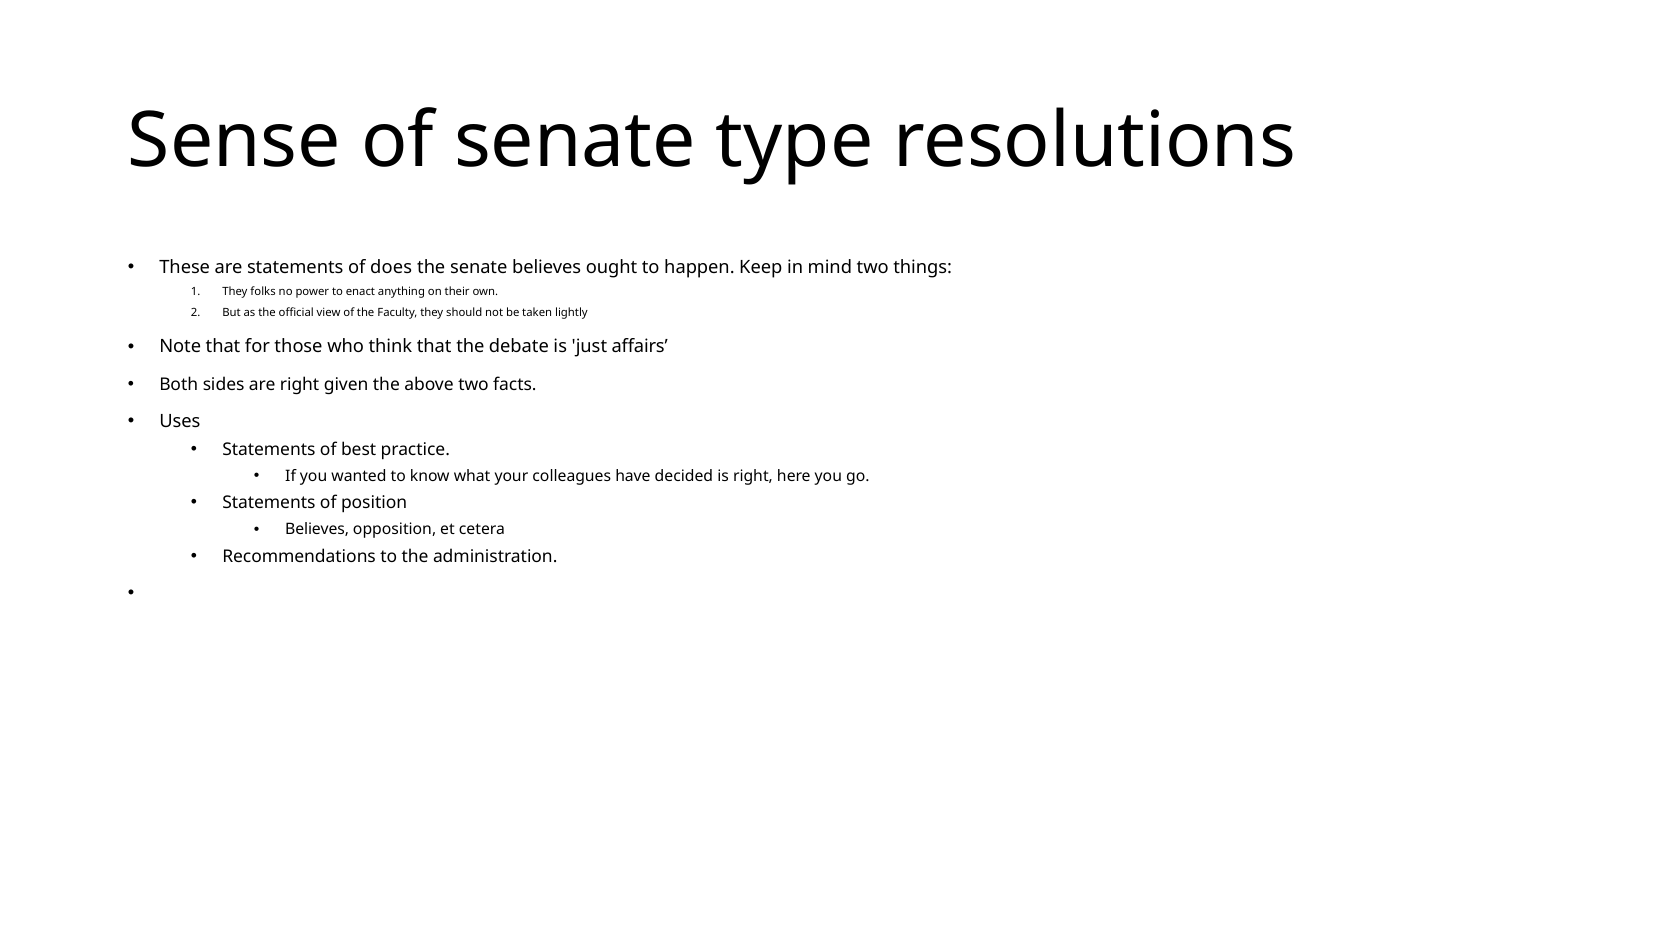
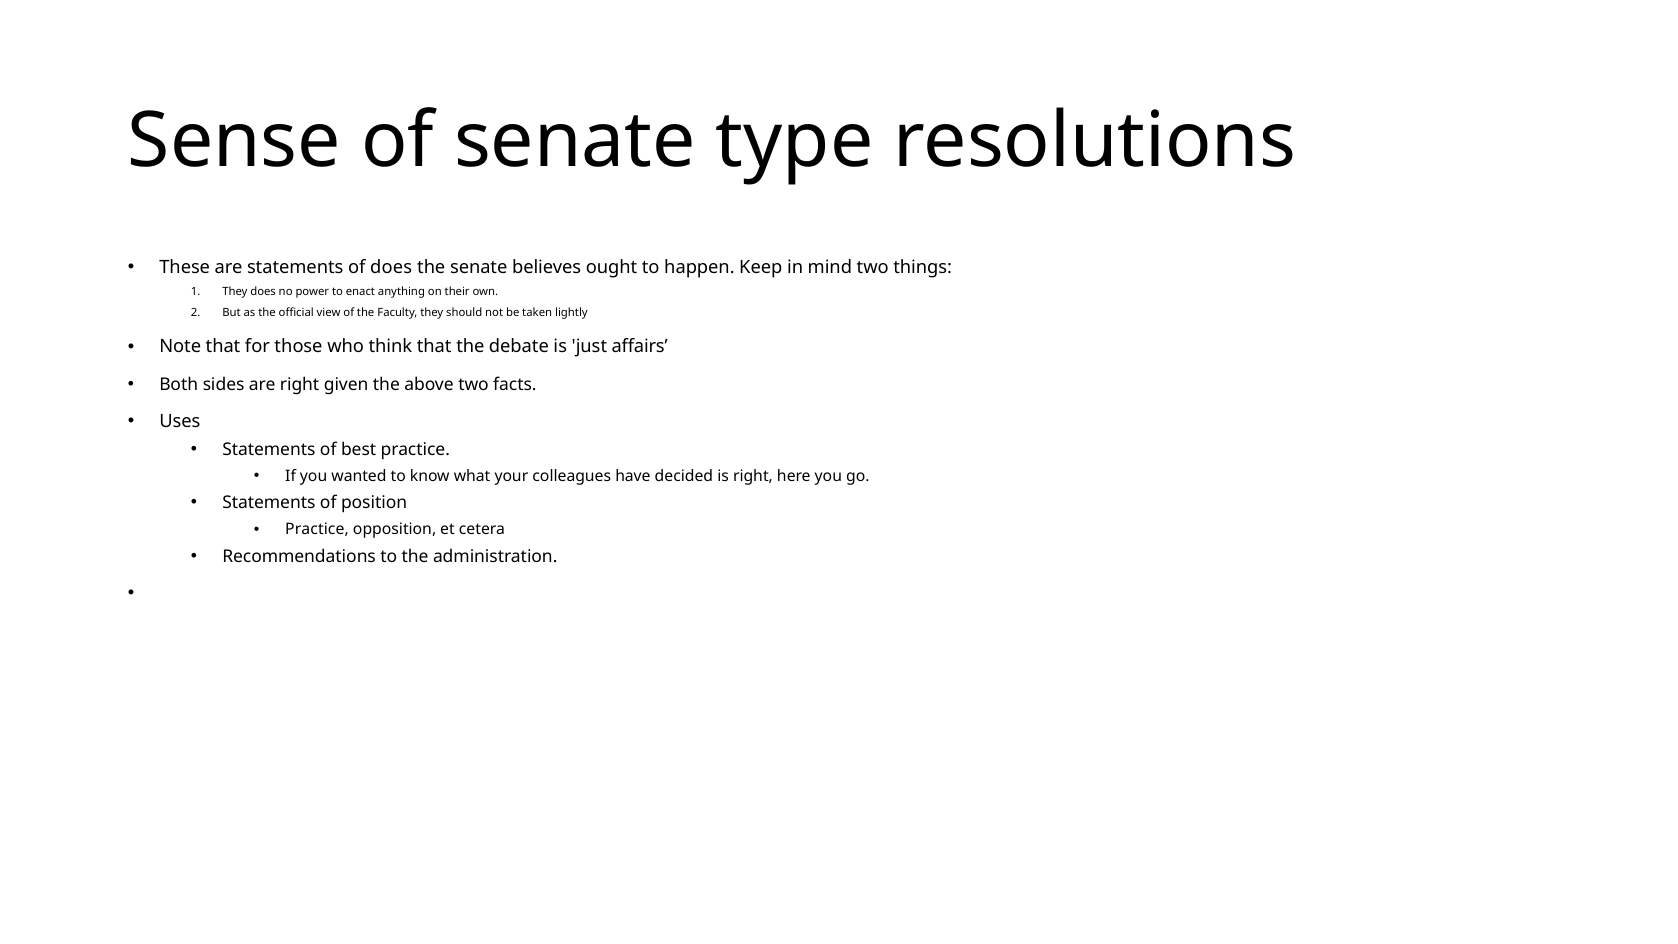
They folks: folks -> does
Believes at (317, 530): Believes -> Practice
